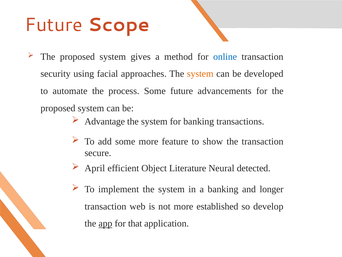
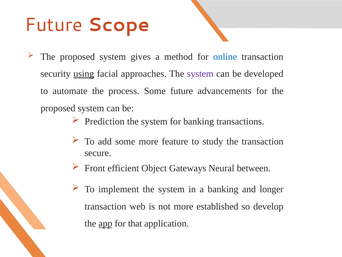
using underline: none -> present
system at (200, 74) colour: orange -> purple
Advantage: Advantage -> Prediction
show: show -> study
April: April -> Front
Literature: Literature -> Gateways
detected: detected -> between
